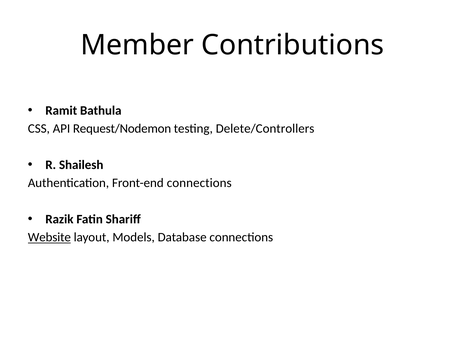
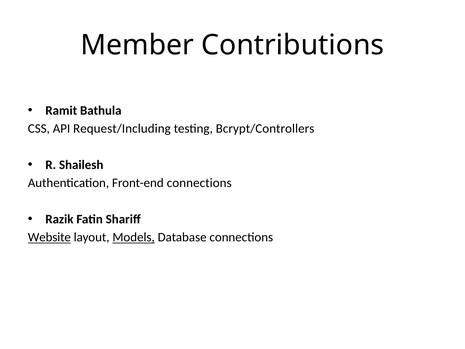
Request/Nodemon: Request/Nodemon -> Request/Including
Delete/Controllers: Delete/Controllers -> Bcrypt/Controllers
Models underline: none -> present
